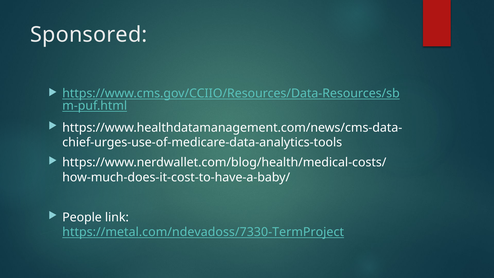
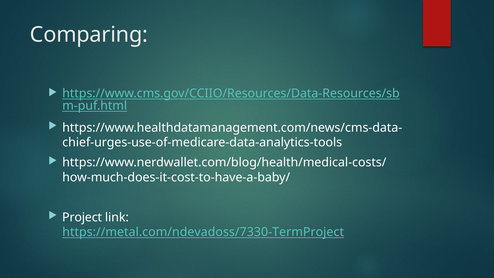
Sponsored: Sponsored -> Comparing
People: People -> Project
